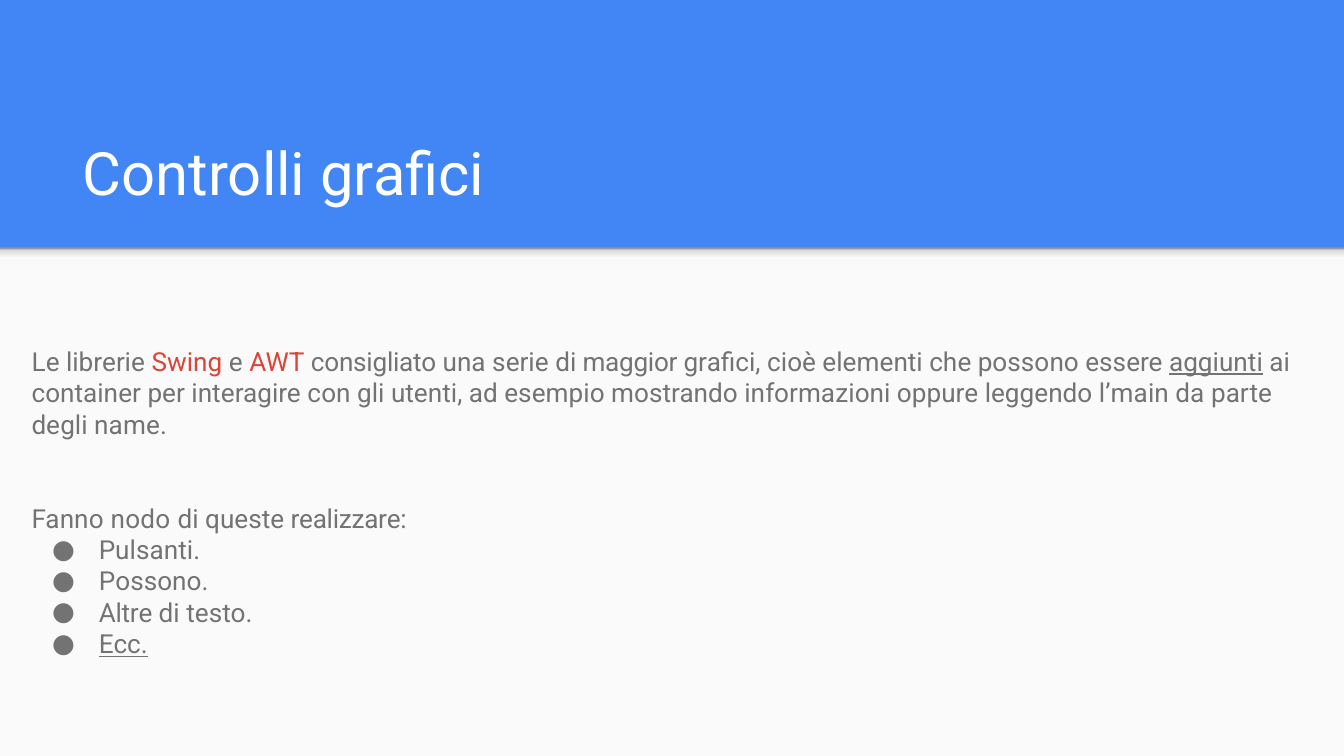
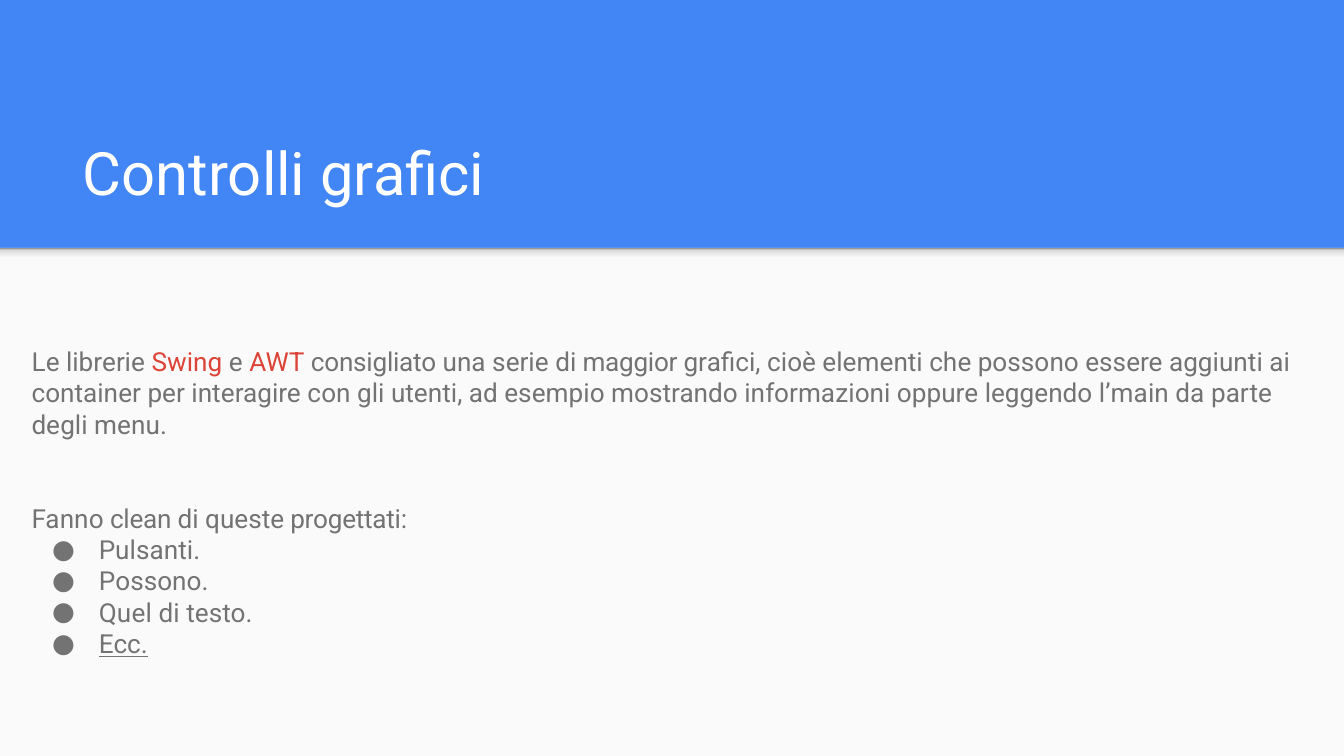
aggiunti underline: present -> none
name: name -> menu
nodo: nodo -> clean
realizzare: realizzare -> progettati
Altre: Altre -> Quel
